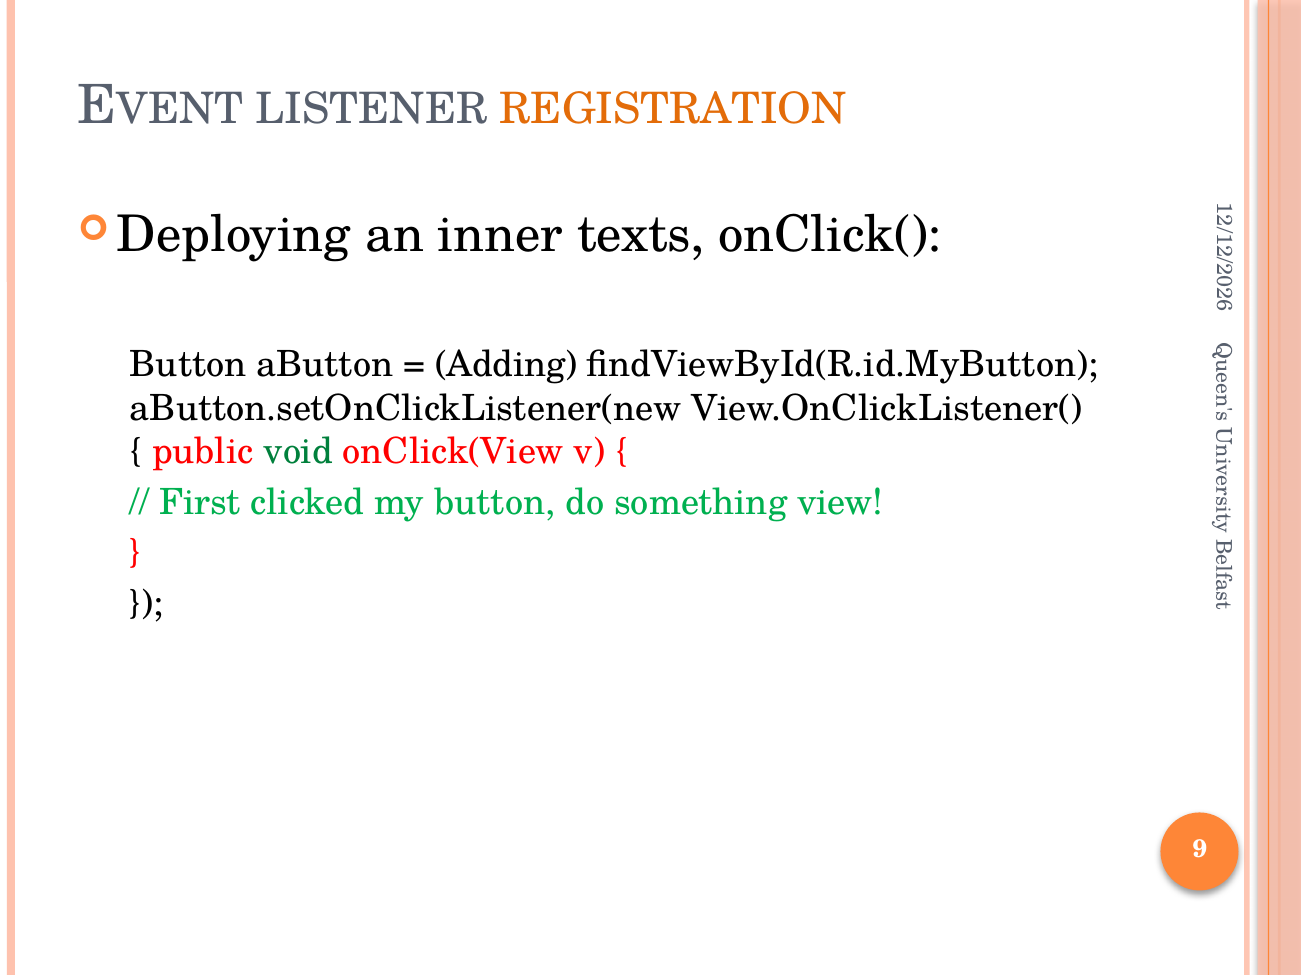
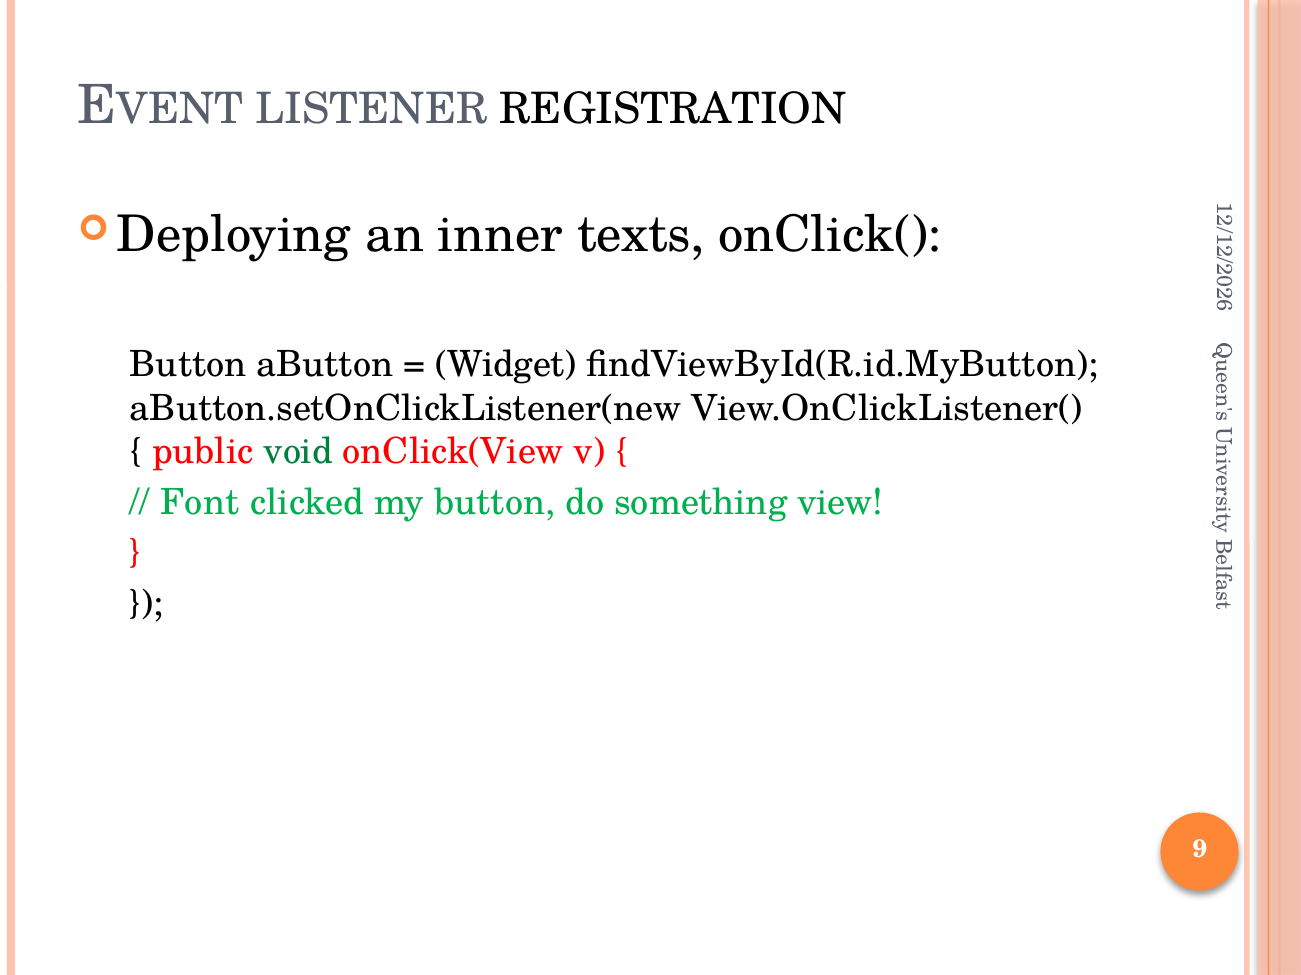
REGISTRATION colour: orange -> black
Adding: Adding -> Widget
First: First -> Font
